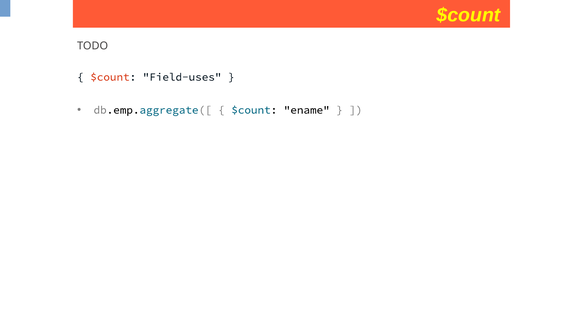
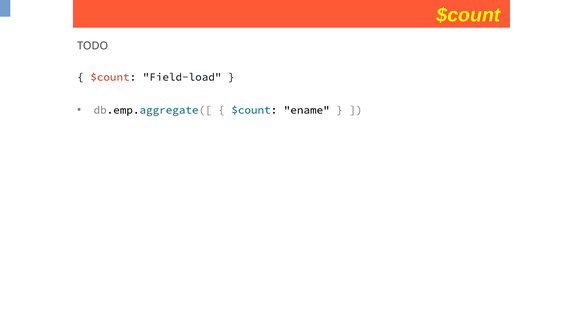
Field-uses: Field-uses -> Field-load
